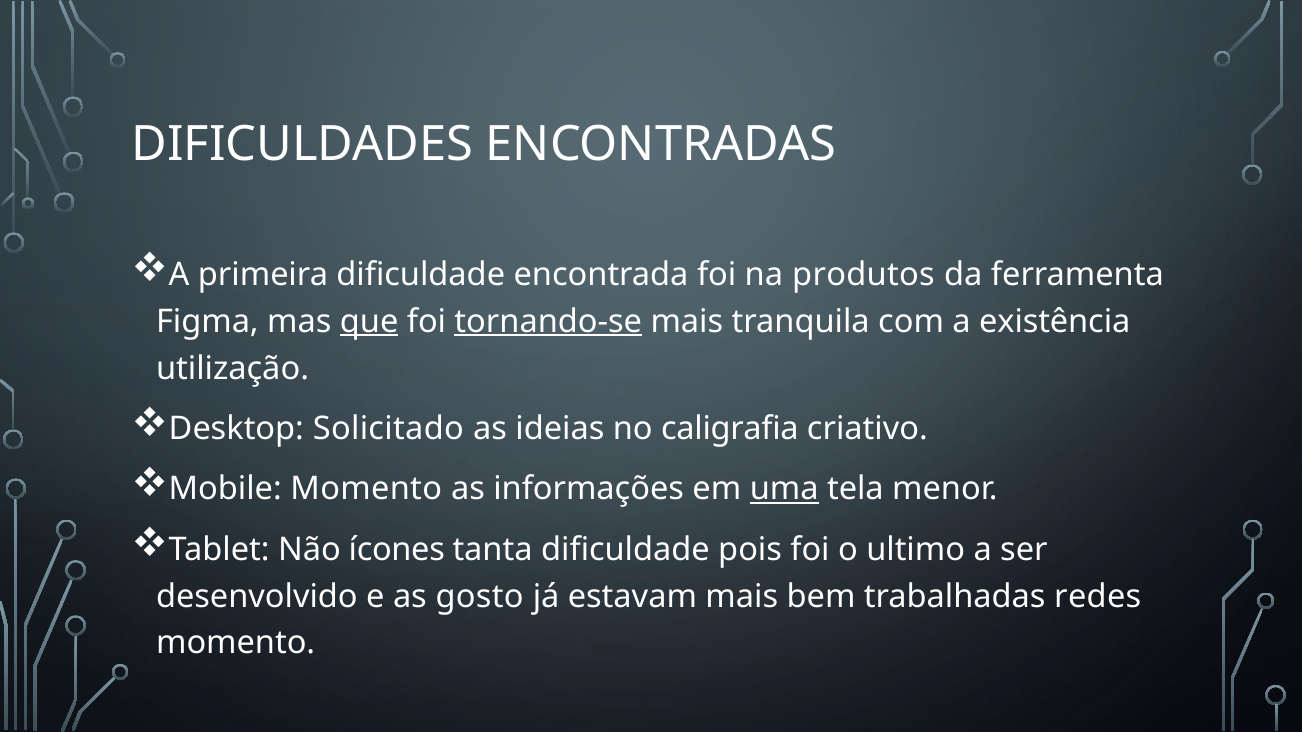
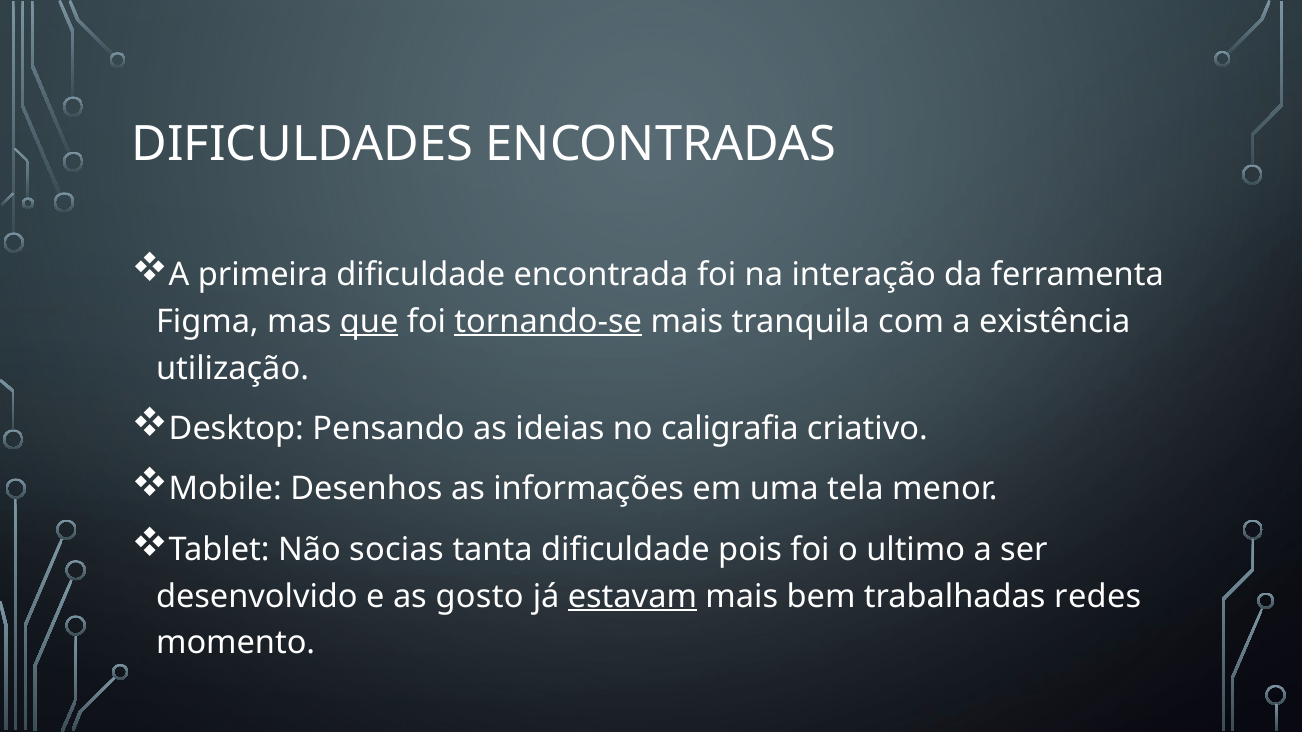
produtos: produtos -> interação
Solicitado: Solicitado -> Pensando
Mobile Momento: Momento -> Desenhos
uma underline: present -> none
ícones: ícones -> socias
estavam underline: none -> present
